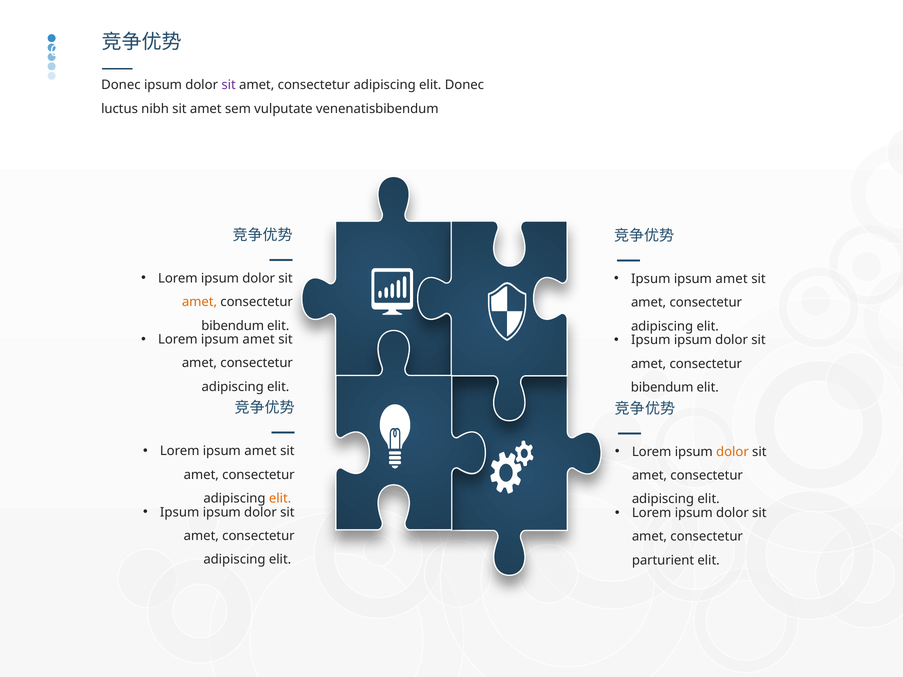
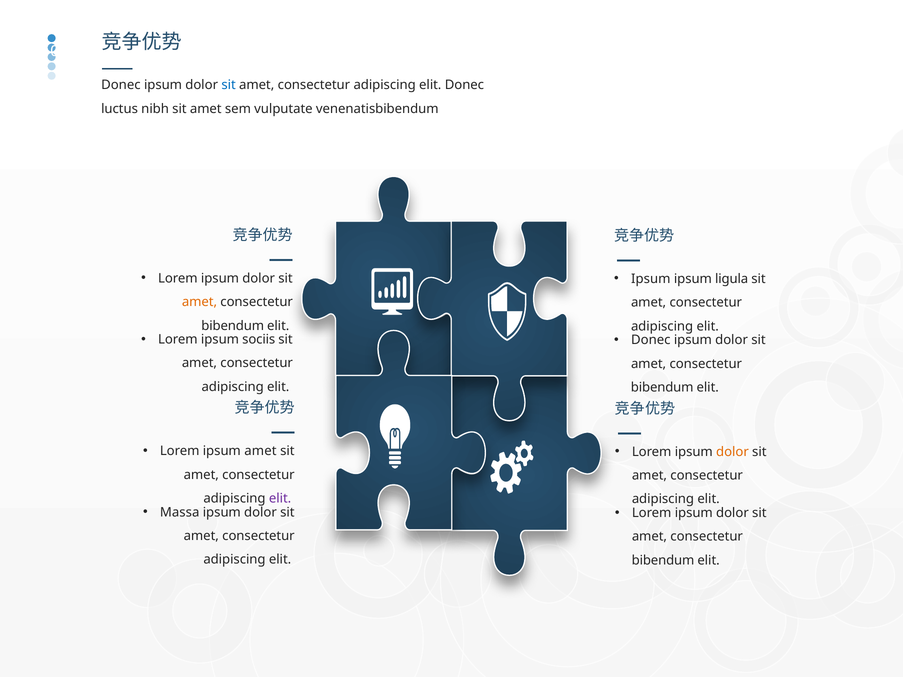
sit at (229, 85) colour: purple -> blue
amet at (732, 279): amet -> ligula
amet at (259, 340): amet -> sociis
Ipsum at (651, 340): Ipsum -> Donec
elit at (280, 499) colour: orange -> purple
Ipsum at (180, 512): Ipsum -> Massa
parturient at (663, 560): parturient -> bibendum
